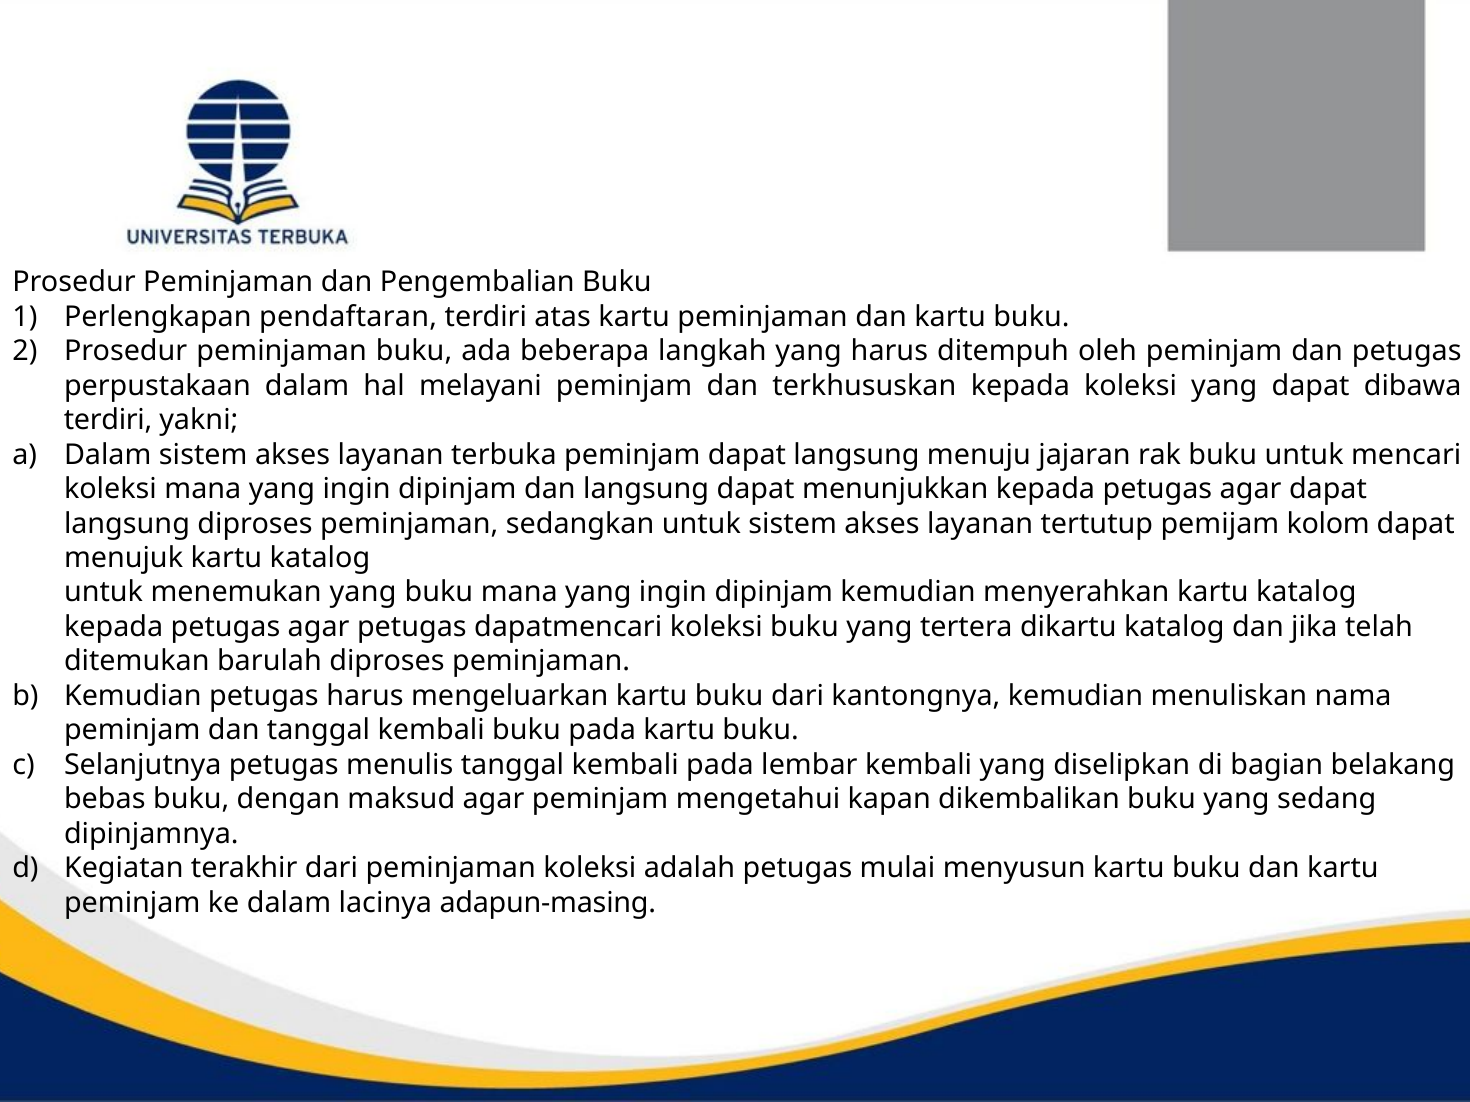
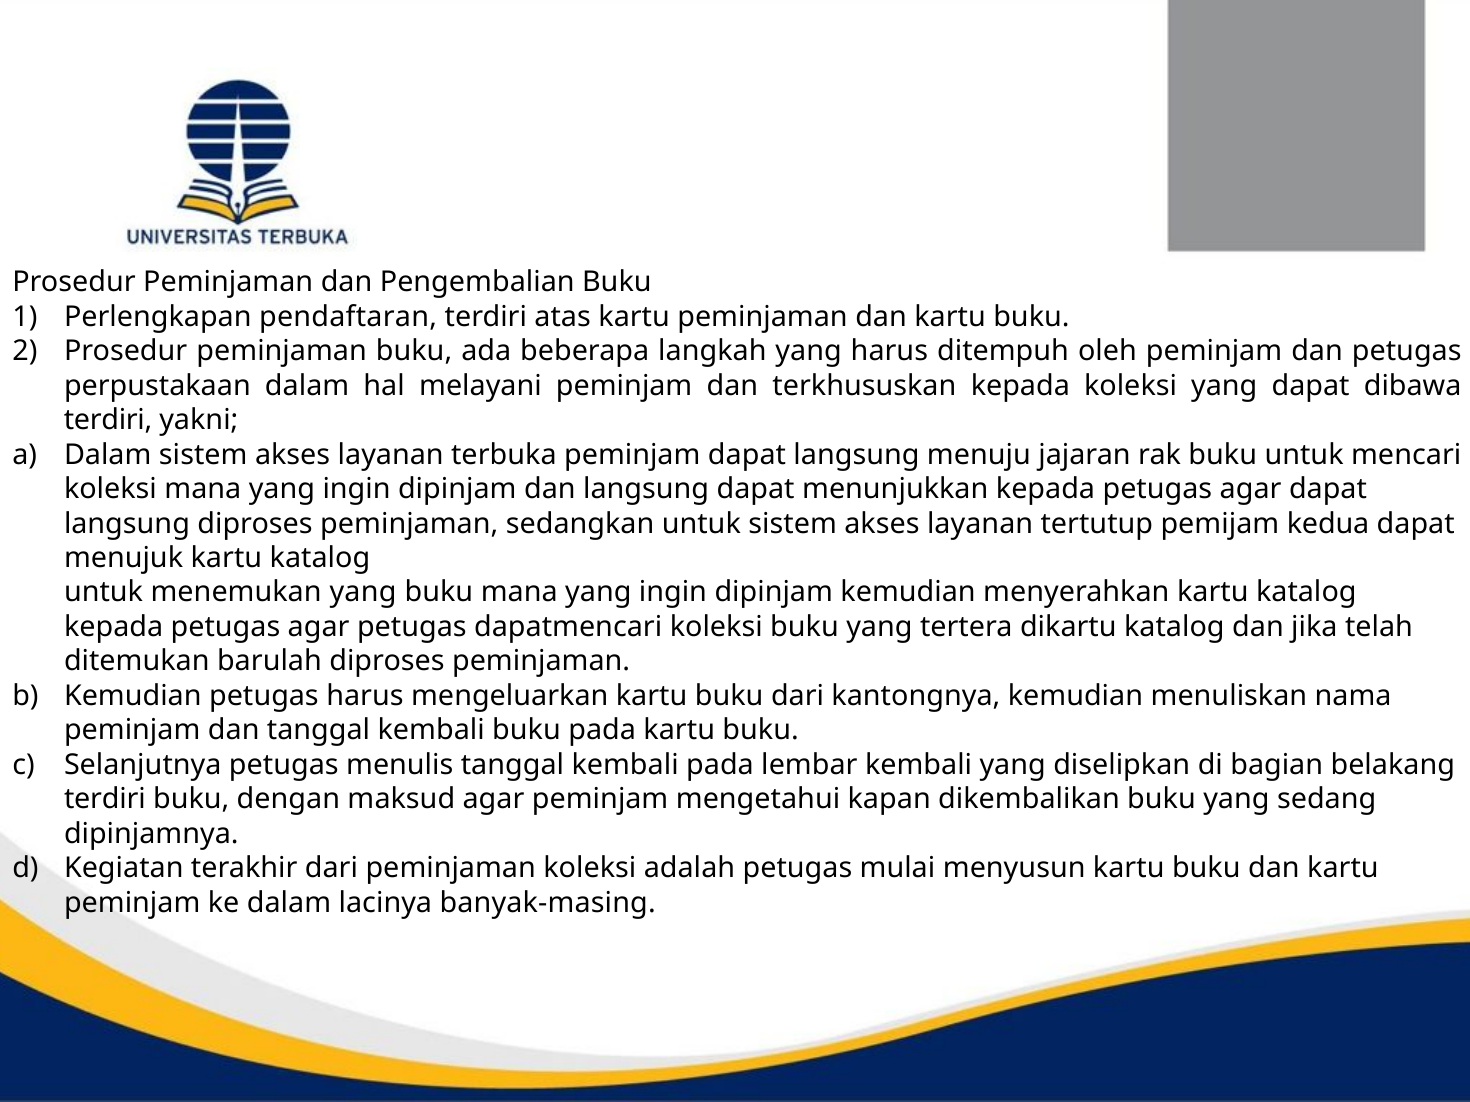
kolom: kolom -> kedua
bebas at (105, 800): bebas -> terdiri
adapun-masing: adapun-masing -> banyak-masing
